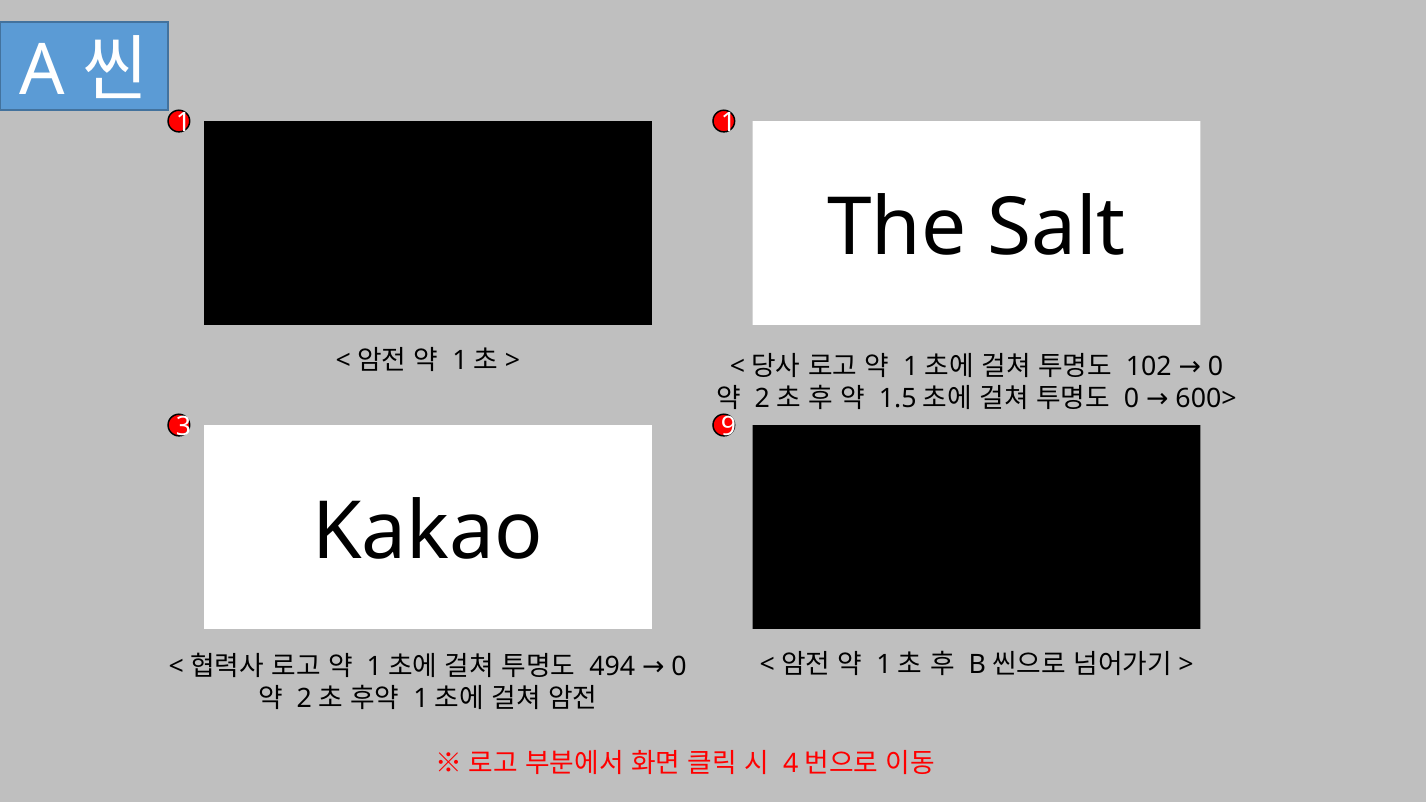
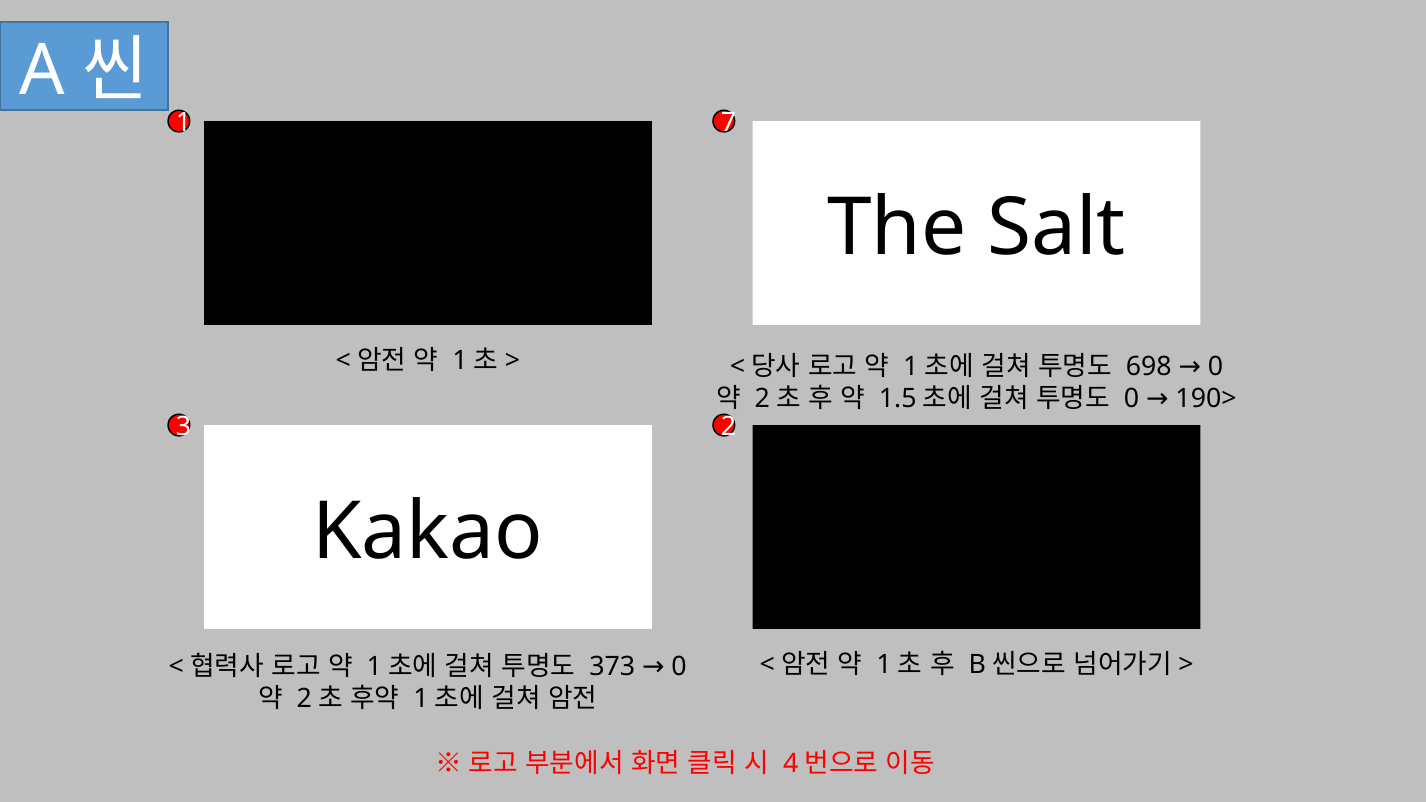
1 1: 1 -> 7
102: 102 -> 698
600>: 600> -> 190>
9: 9 -> 2
494: 494 -> 373
